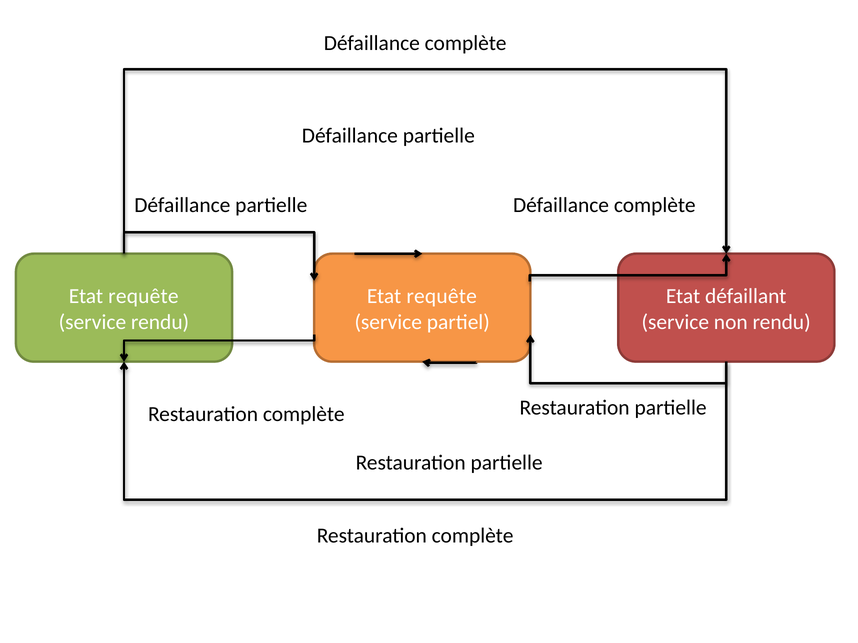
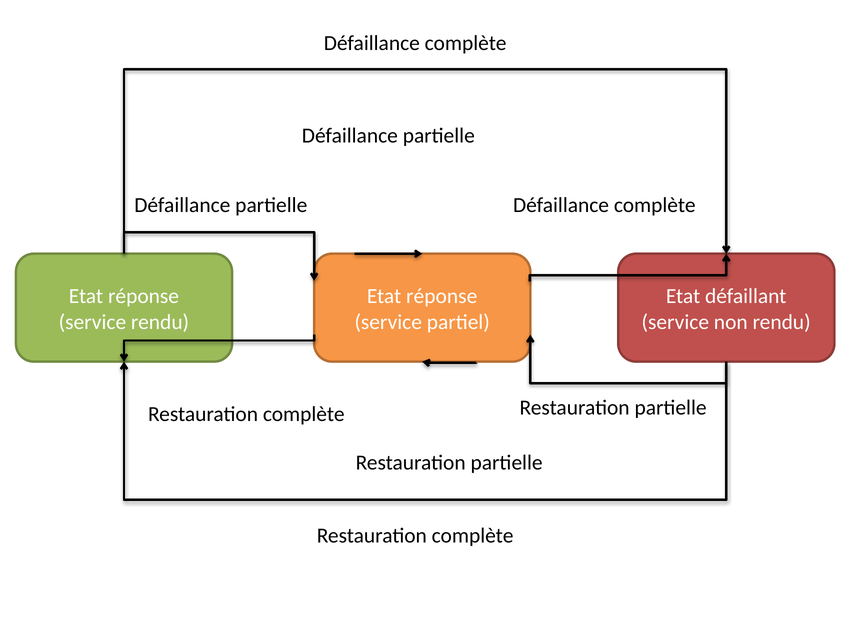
requête at (143, 296): requête -> réponse
requête at (442, 296): requête -> réponse
